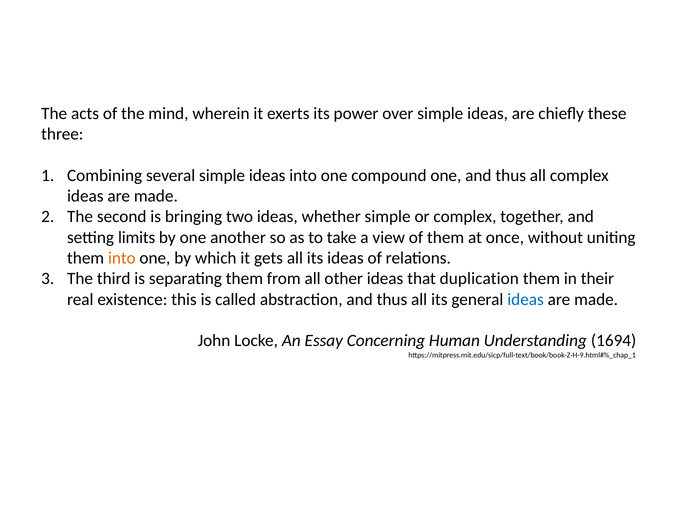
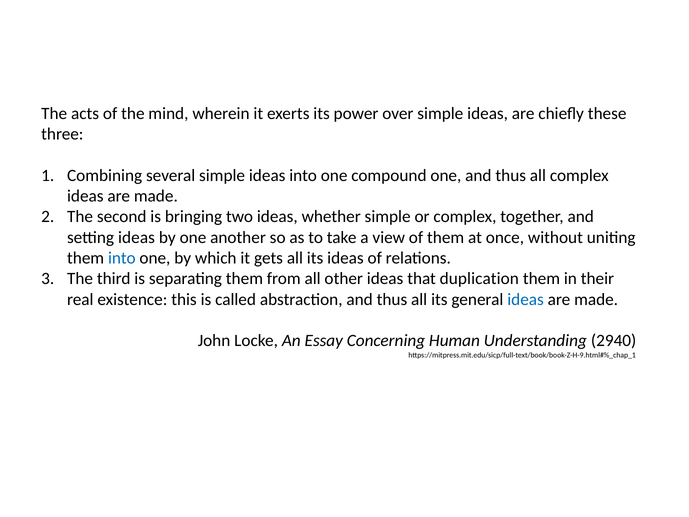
setting limits: limits -> ideas
into at (122, 258) colour: orange -> blue
1694: 1694 -> 2940
